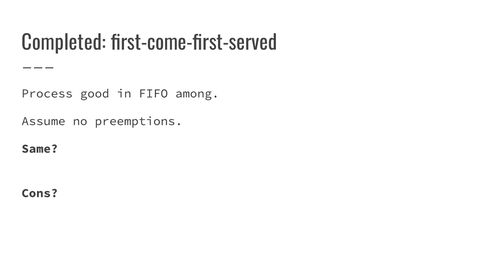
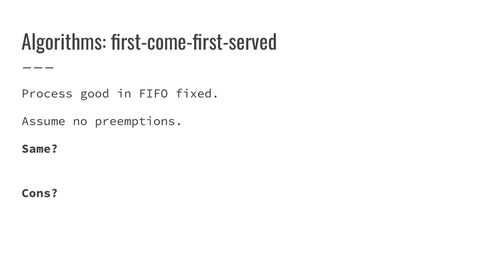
Completed: Completed -> Algorithms
among: among -> fixed
